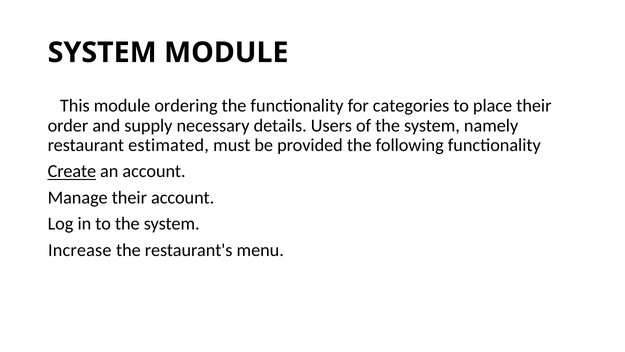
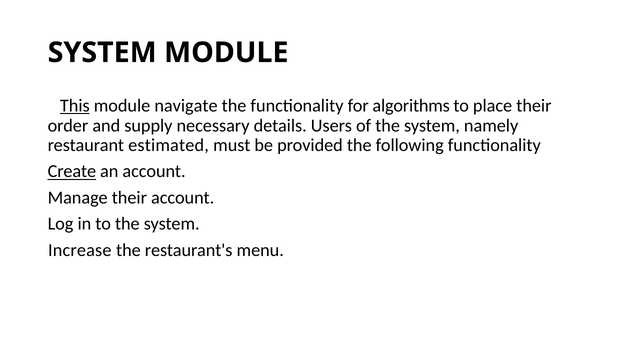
This underline: none -> present
ordering: ordering -> navigate
categories: categories -> algorithms
